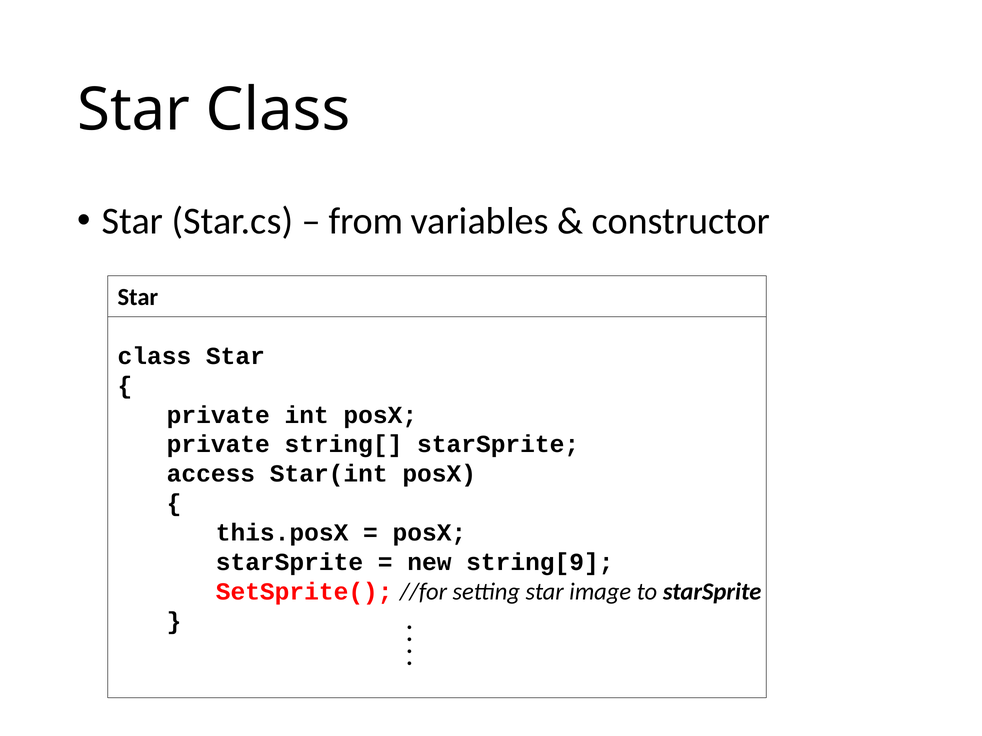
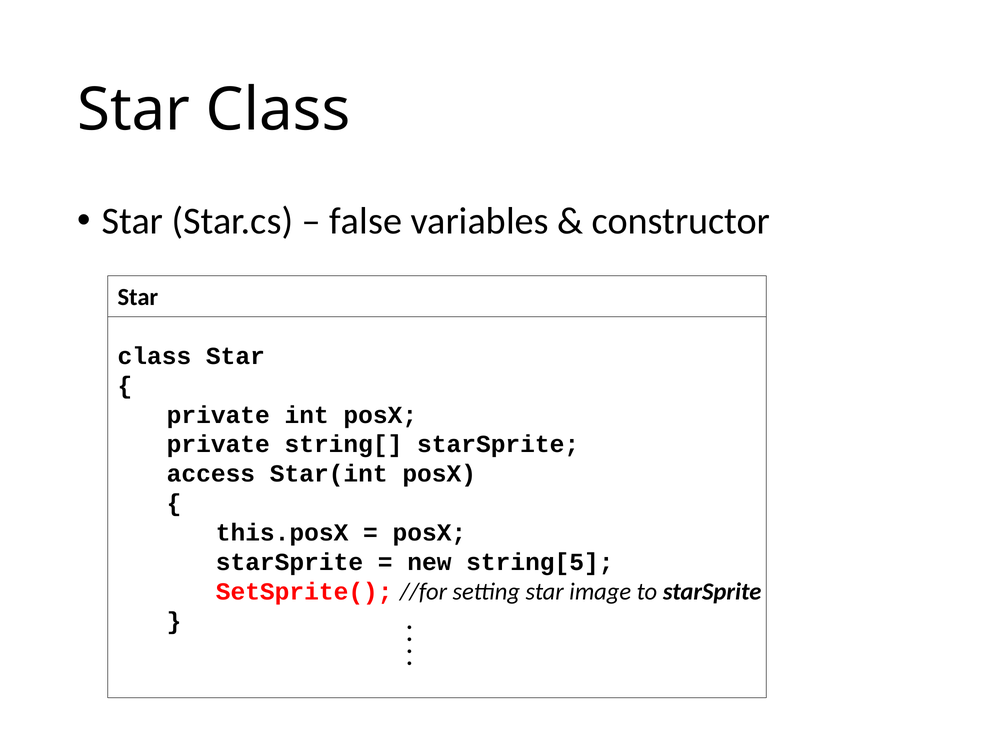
from: from -> false
string[9: string[9 -> string[5
